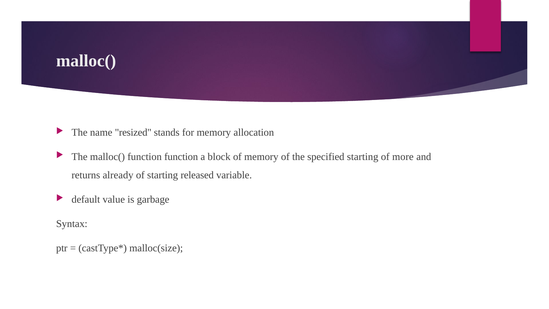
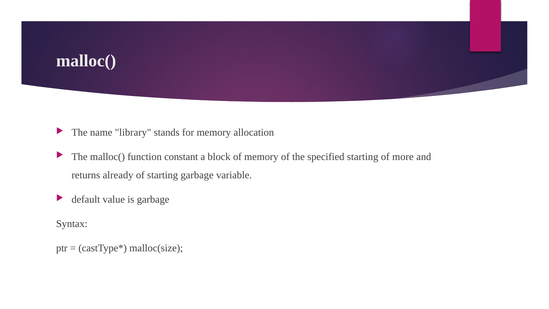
resized: resized -> library
function function: function -> constant
starting released: released -> garbage
